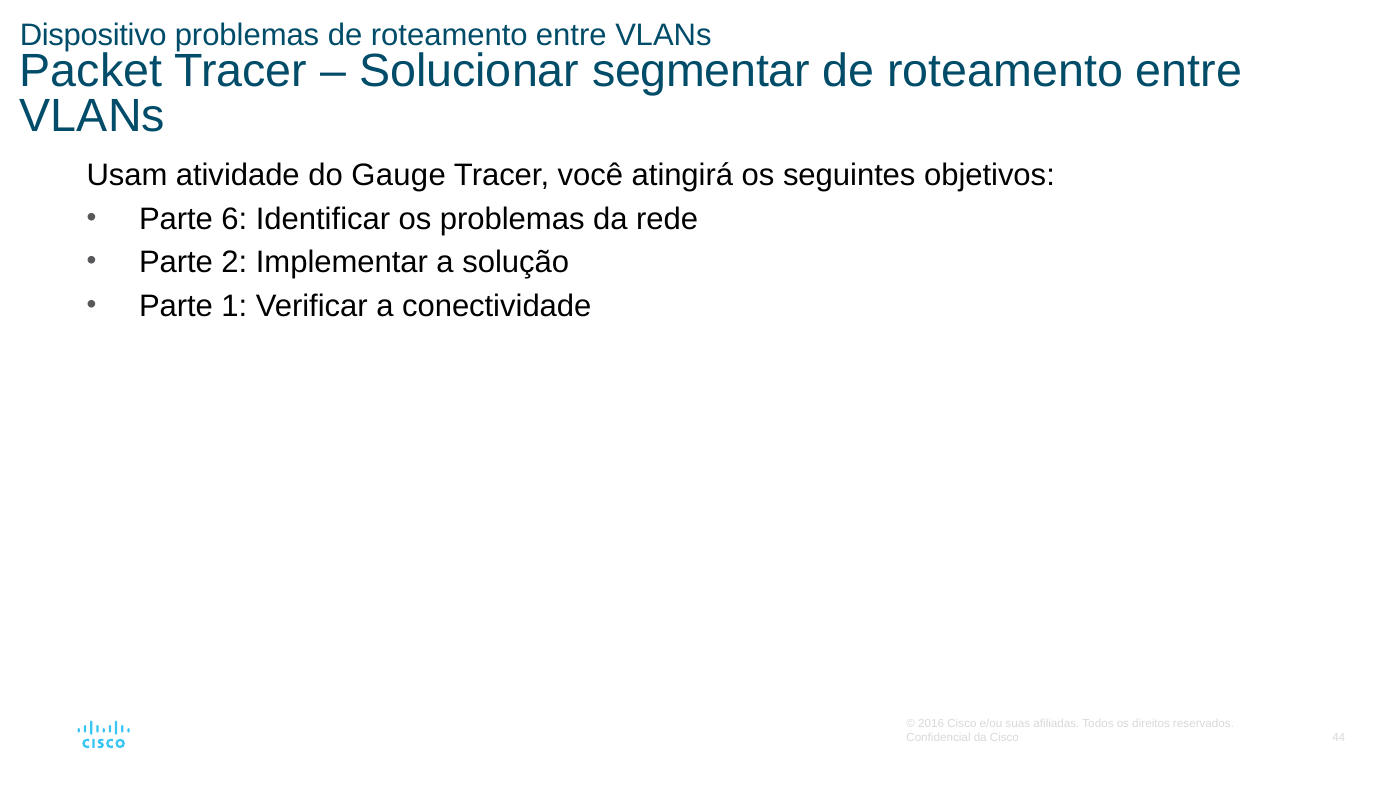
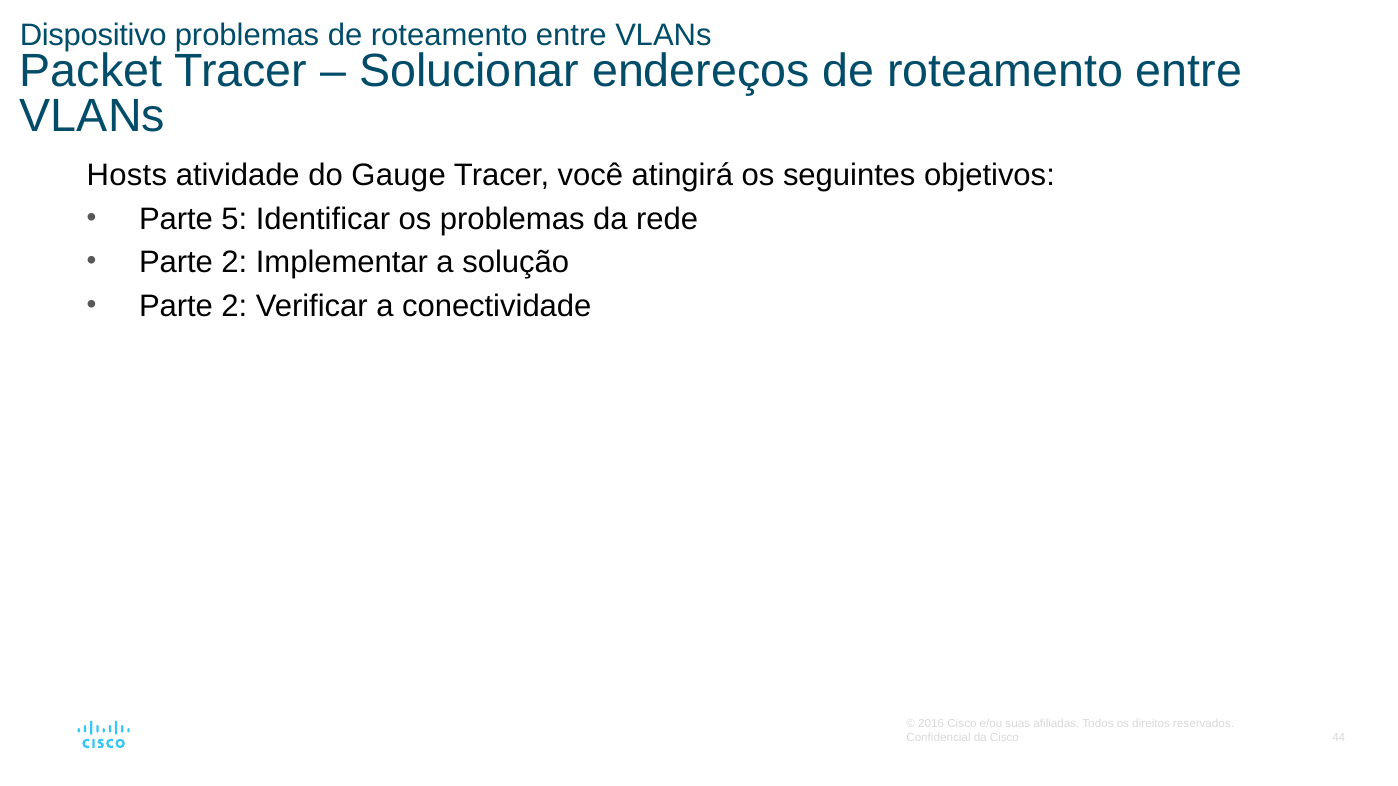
segmentar: segmentar -> endereços
Usam: Usam -> Hosts
6: 6 -> 5
1 at (234, 306): 1 -> 2
